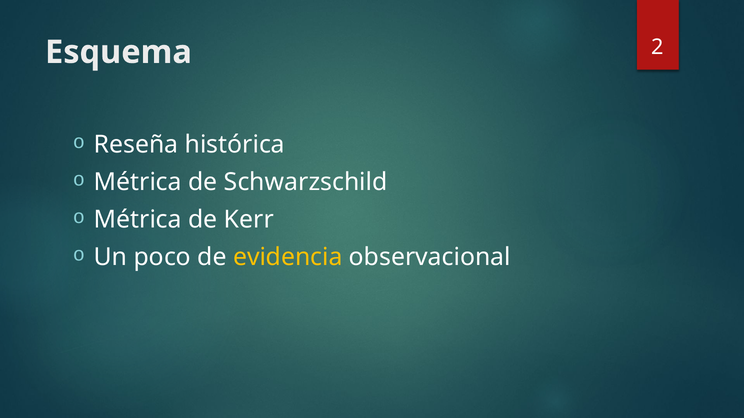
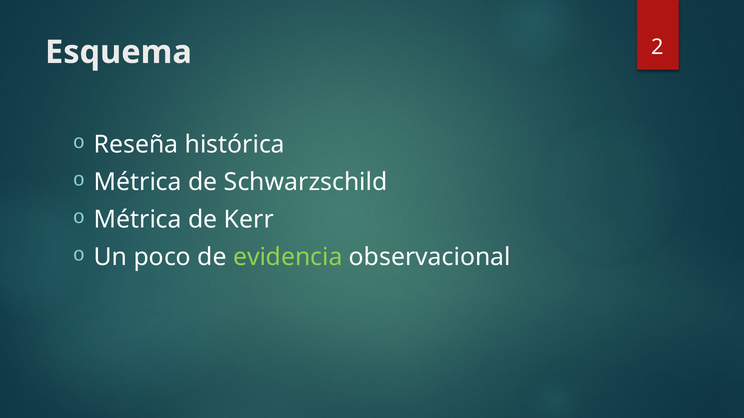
evidencia colour: yellow -> light green
